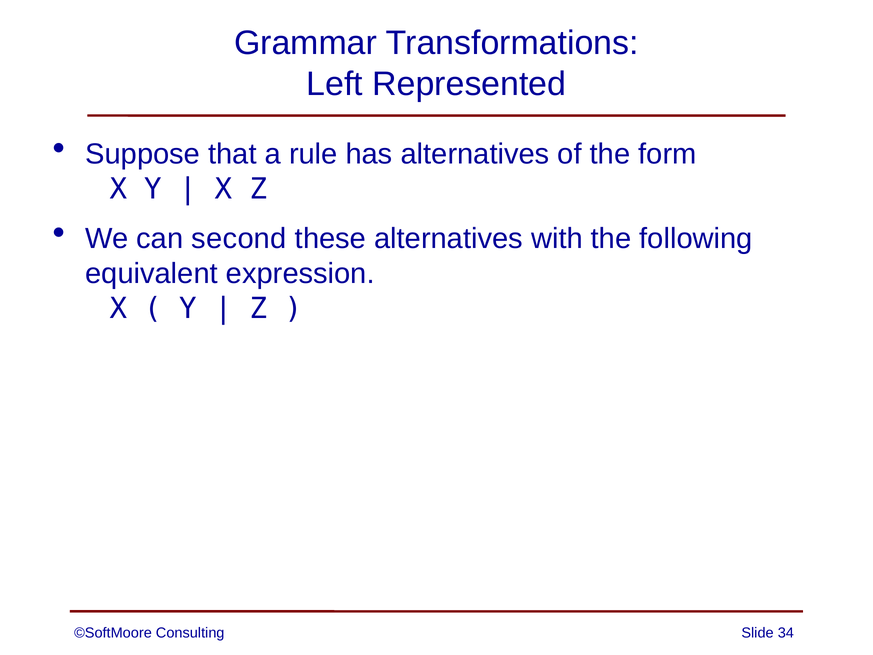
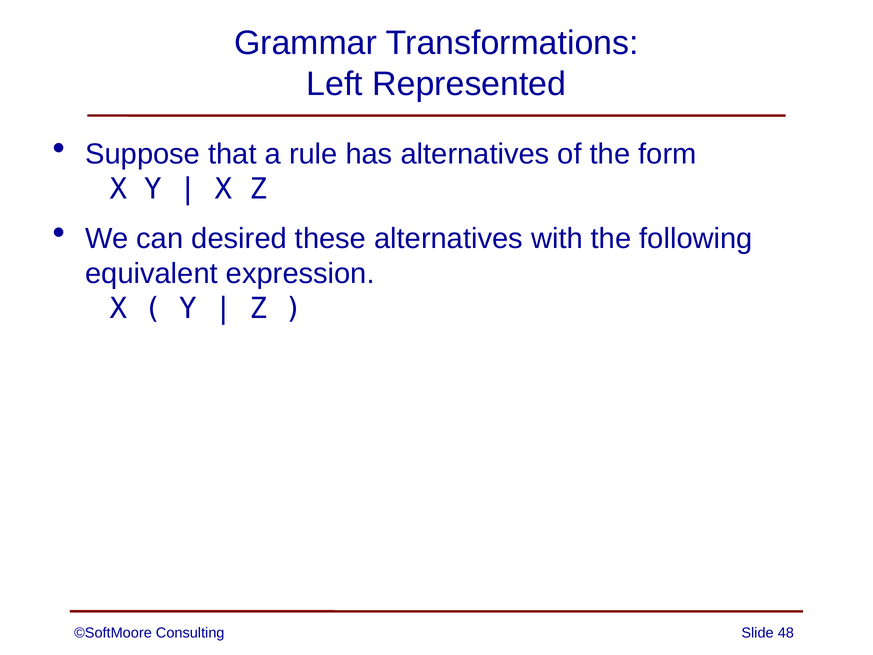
second: second -> desired
34: 34 -> 48
